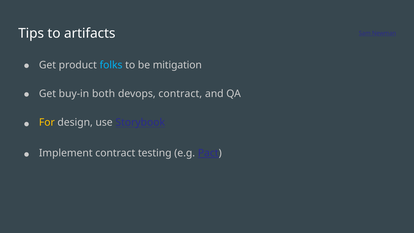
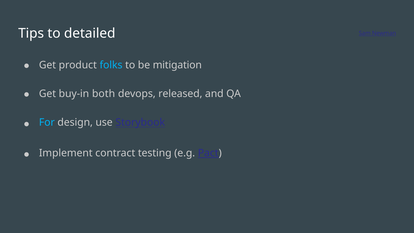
artifacts: artifacts -> detailed
devops contract: contract -> released
For colour: yellow -> light blue
